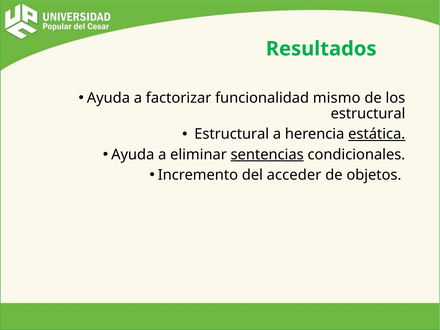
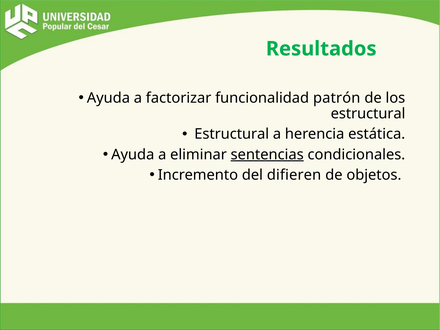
mismo: mismo -> patrón
estática underline: present -> none
acceder: acceder -> difieren
